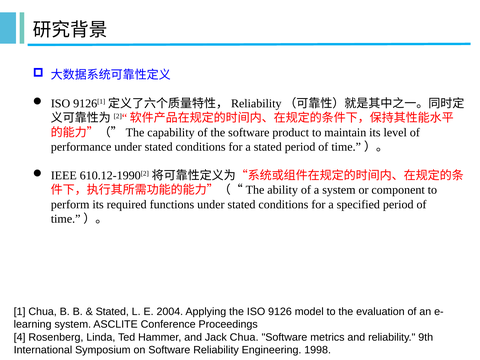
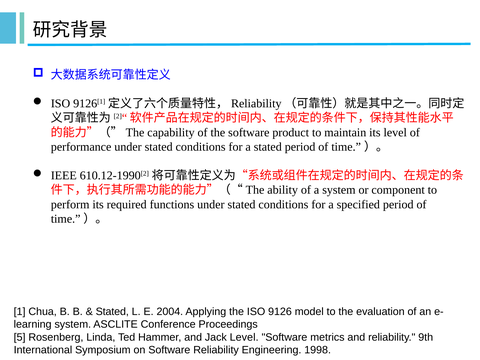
4: 4 -> 5
Jack Chua: Chua -> Level
